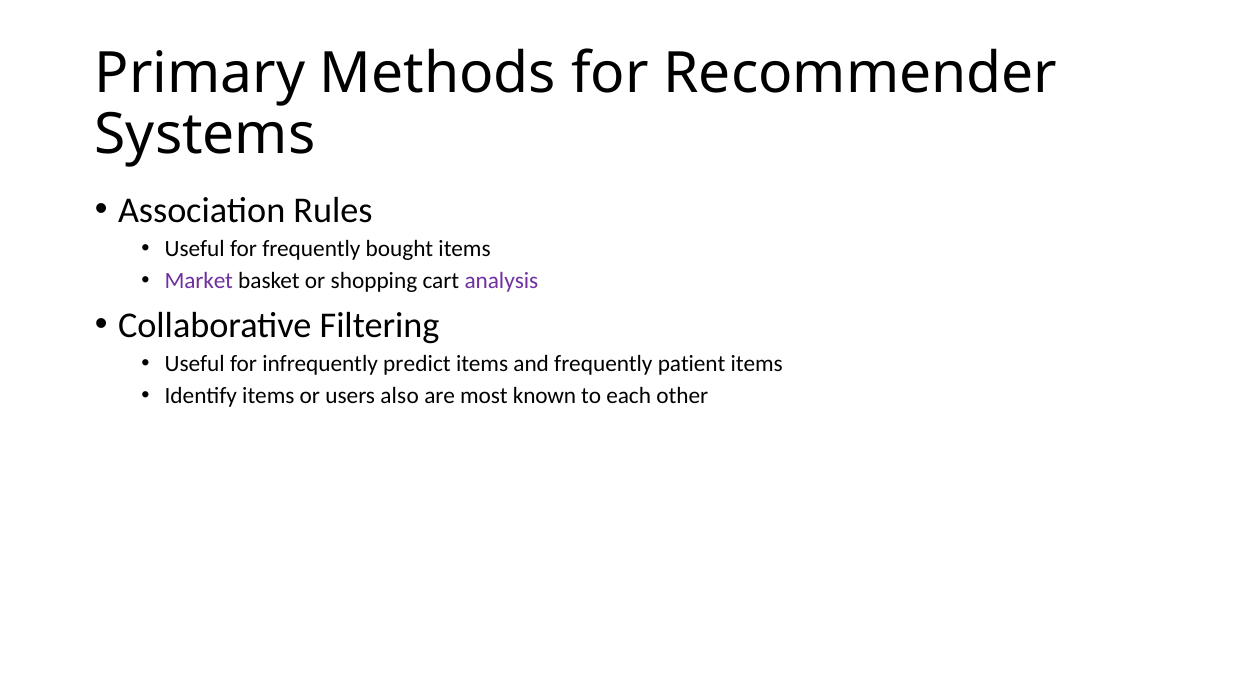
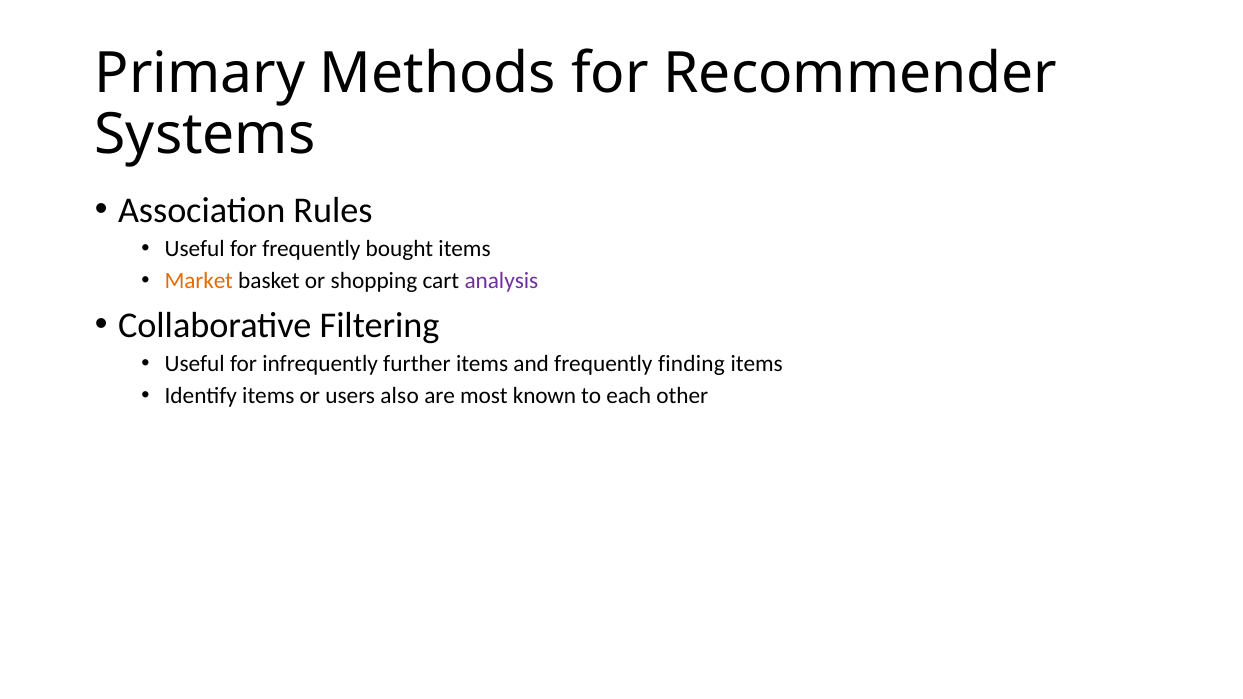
Market colour: purple -> orange
predict: predict -> further
patient: patient -> finding
